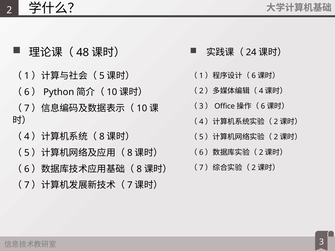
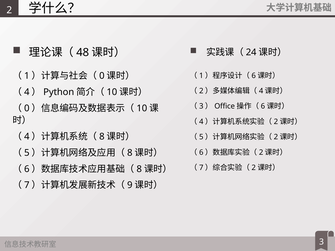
5 at (102, 76): 5 -> 0
6 at (27, 92): 6 -> 4
7 at (27, 108): 7 -> 0
7 at (130, 185): 7 -> 9
